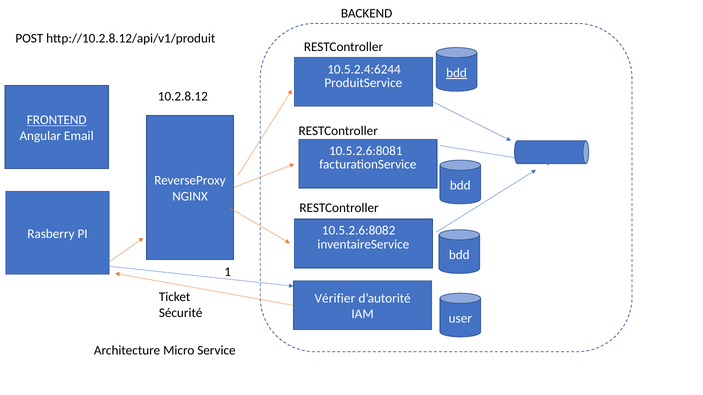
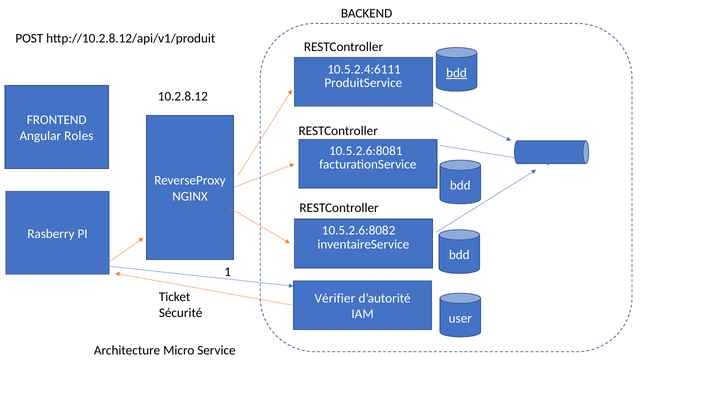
10.5.2.4:6244: 10.5.2.4:6244 -> 10.5.2.4:6111
FRONTEND underline: present -> none
Email: Email -> Roles
